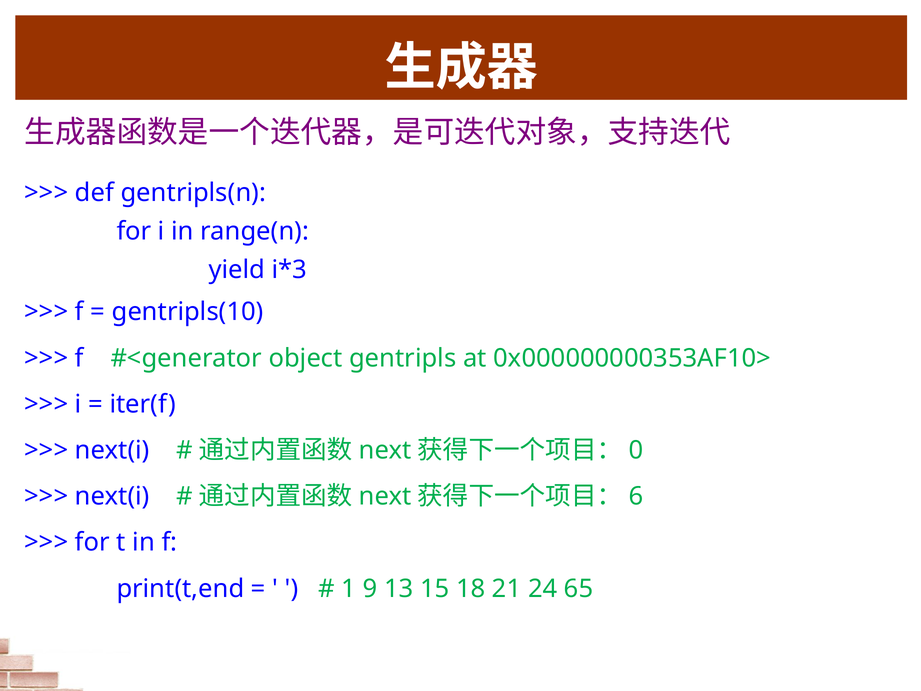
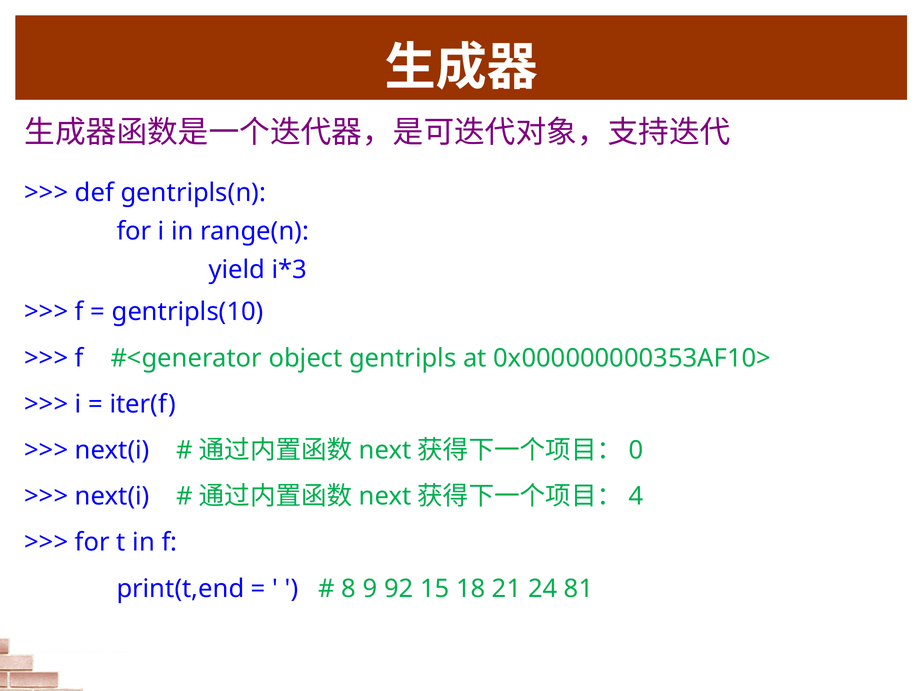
6: 6 -> 4
1: 1 -> 8
13: 13 -> 92
65: 65 -> 81
